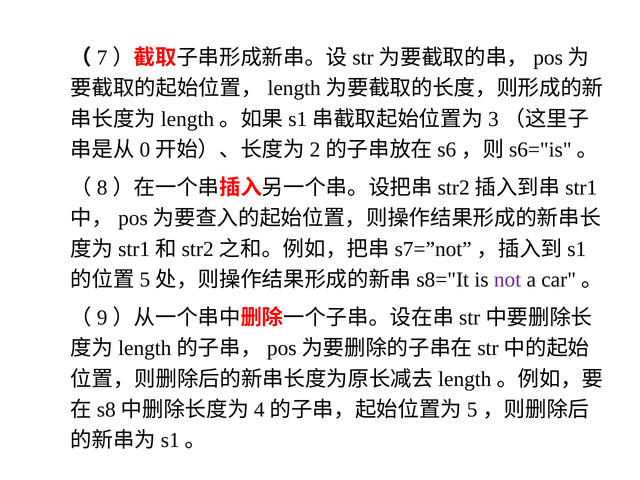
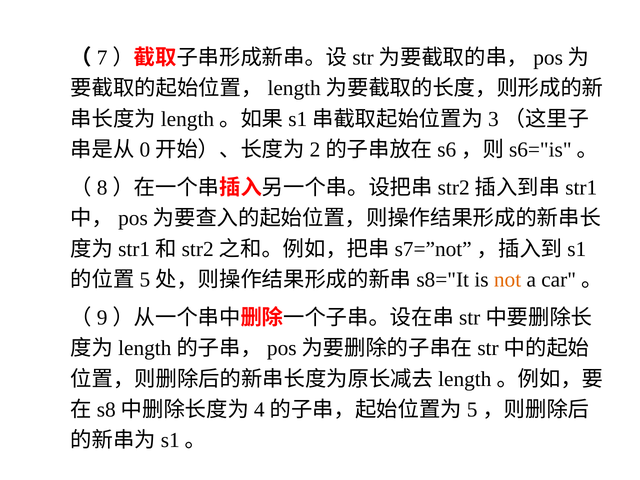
not colour: purple -> orange
